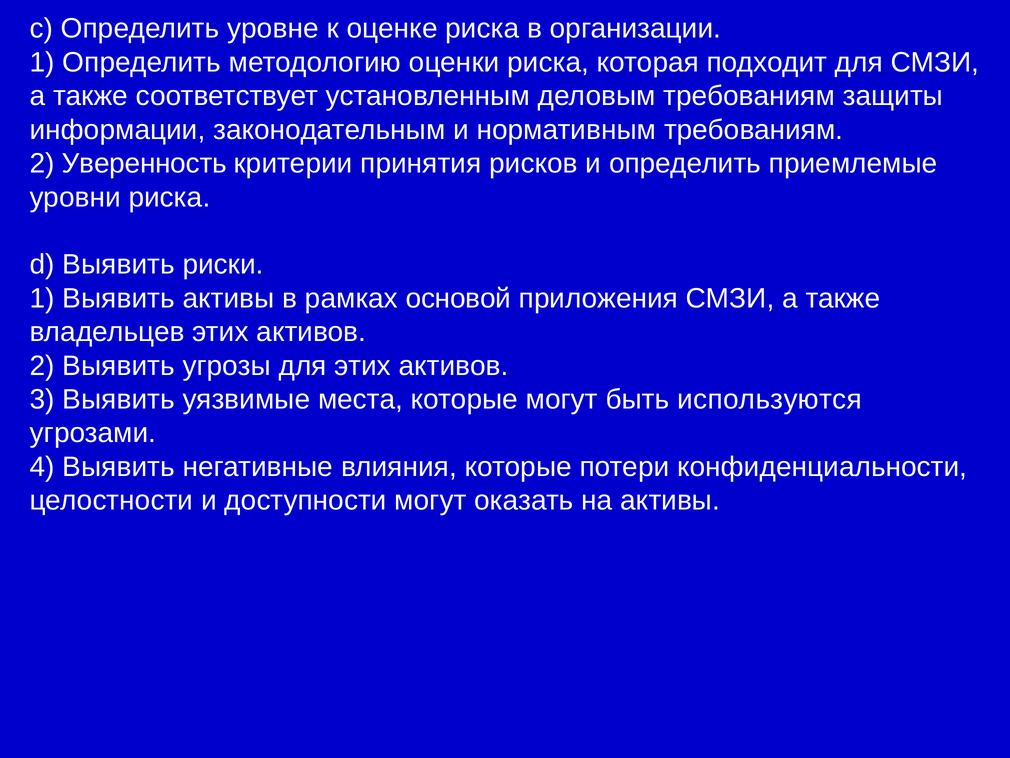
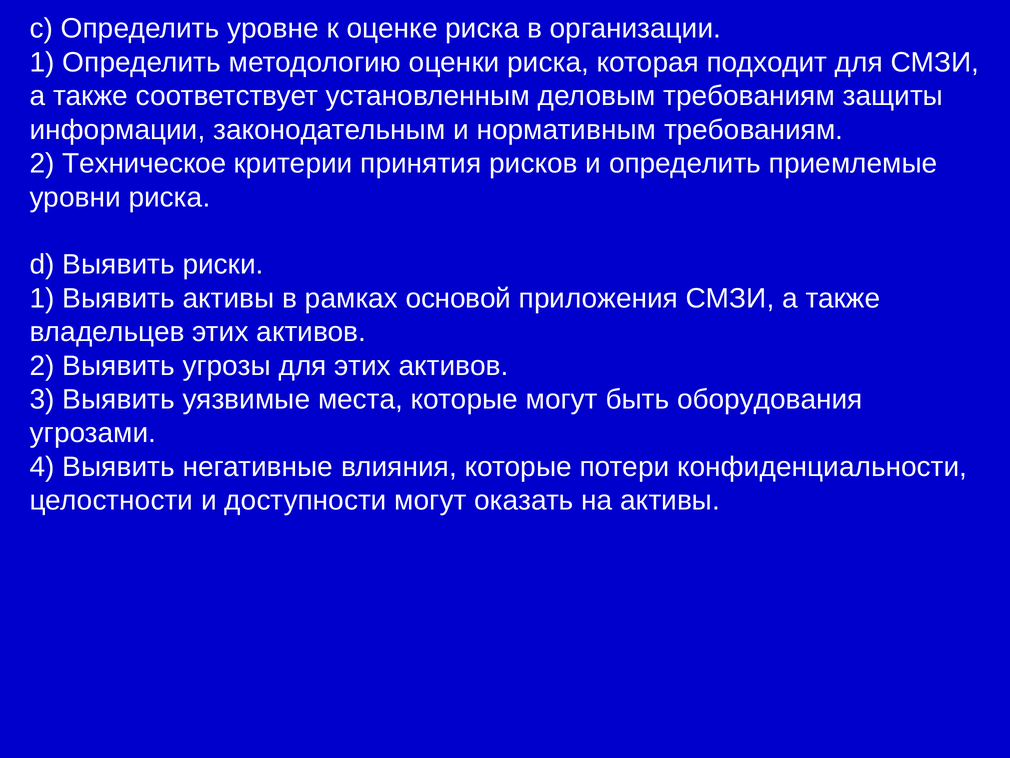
Уверенность: Уверенность -> Техническое
используются: используются -> оборудования
